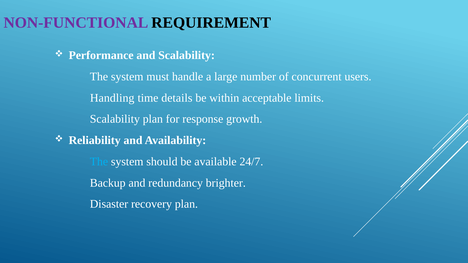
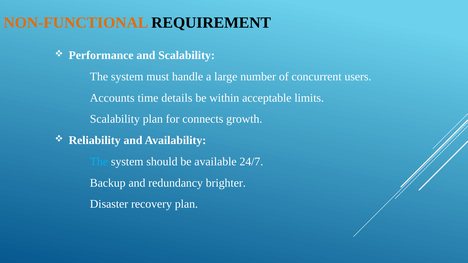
NON-FUNCTIONAL colour: purple -> orange
Handling: Handling -> Accounts
response: response -> connects
